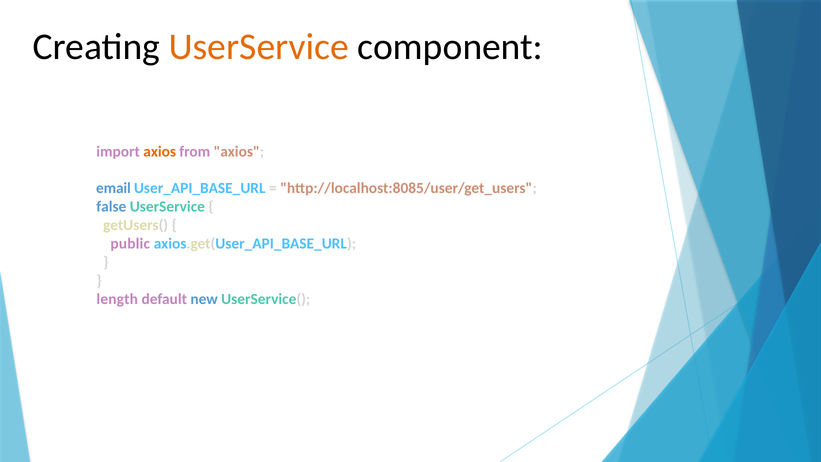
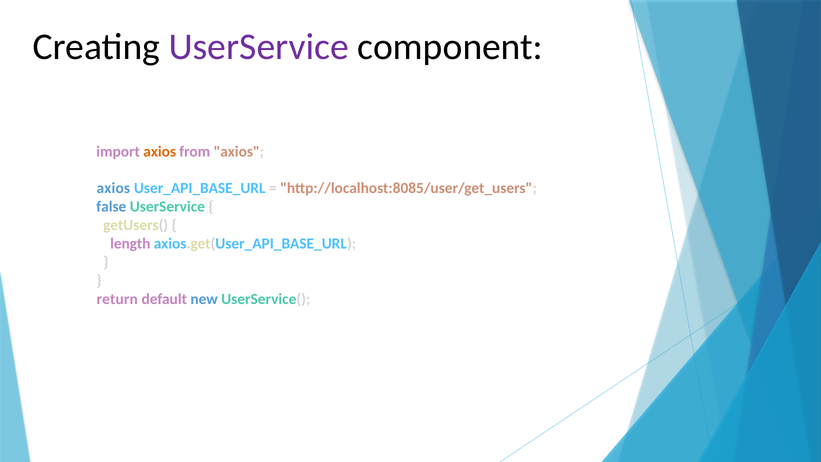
UserService at (259, 47) colour: orange -> purple
email at (113, 188): email -> axios
public: public -> length
length: length -> return
